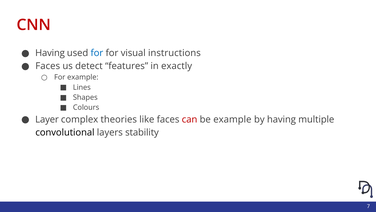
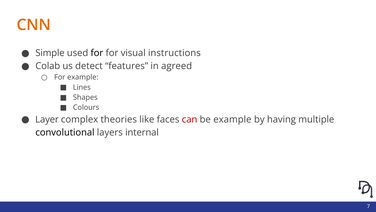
CNN colour: red -> orange
Having at (50, 53): Having -> Simple
for at (97, 53) colour: blue -> black
Faces at (48, 66): Faces -> Colab
exactly: exactly -> agreed
stability: stability -> internal
